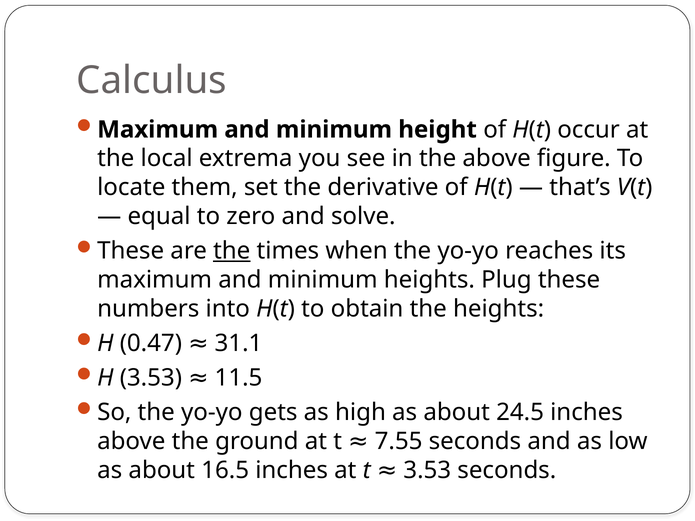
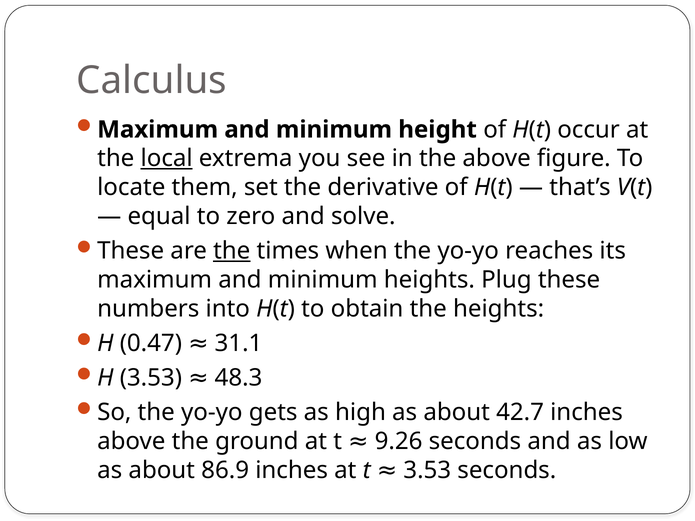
local underline: none -> present
11.5: 11.5 -> 48.3
24.5: 24.5 -> 42.7
7.55: 7.55 -> 9.26
16.5: 16.5 -> 86.9
